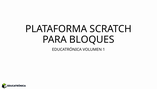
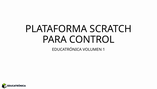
BLOQUES: BLOQUES -> CONTROL
